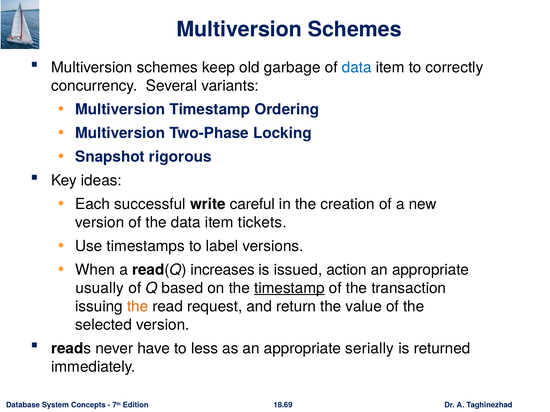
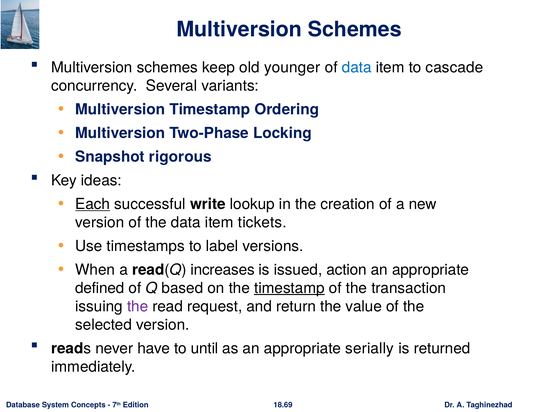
garbage: garbage -> younger
correctly: correctly -> cascade
Each underline: none -> present
careful: careful -> lookup
usually: usually -> defined
the at (138, 307) colour: orange -> purple
less: less -> until
